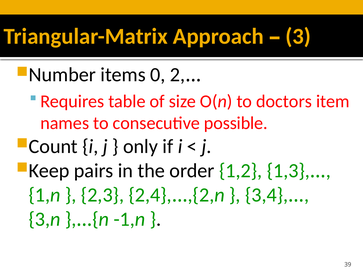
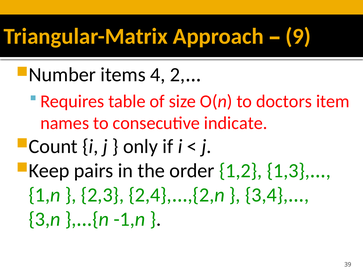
3: 3 -> 9
0: 0 -> 4
possible: possible -> indicate
